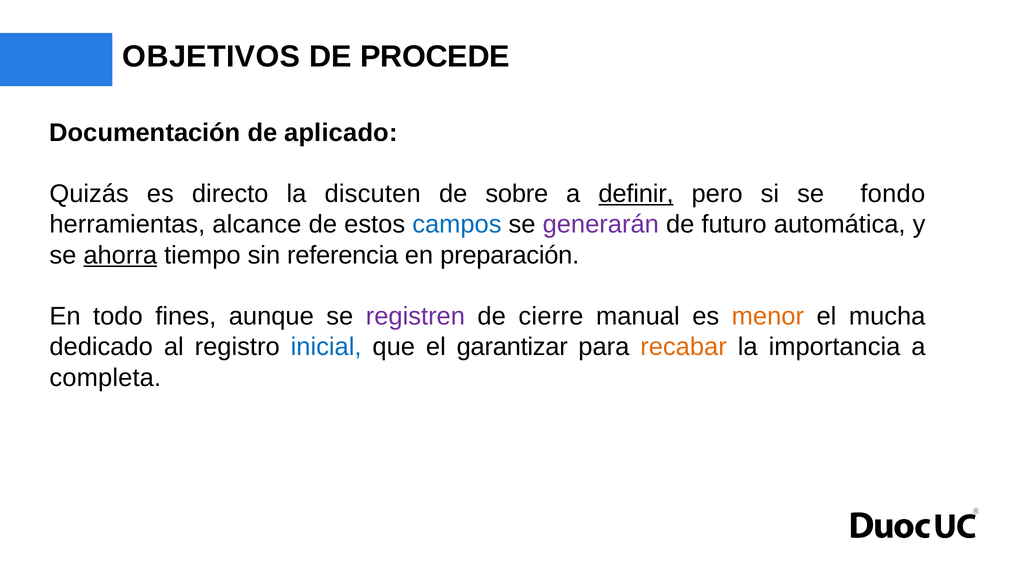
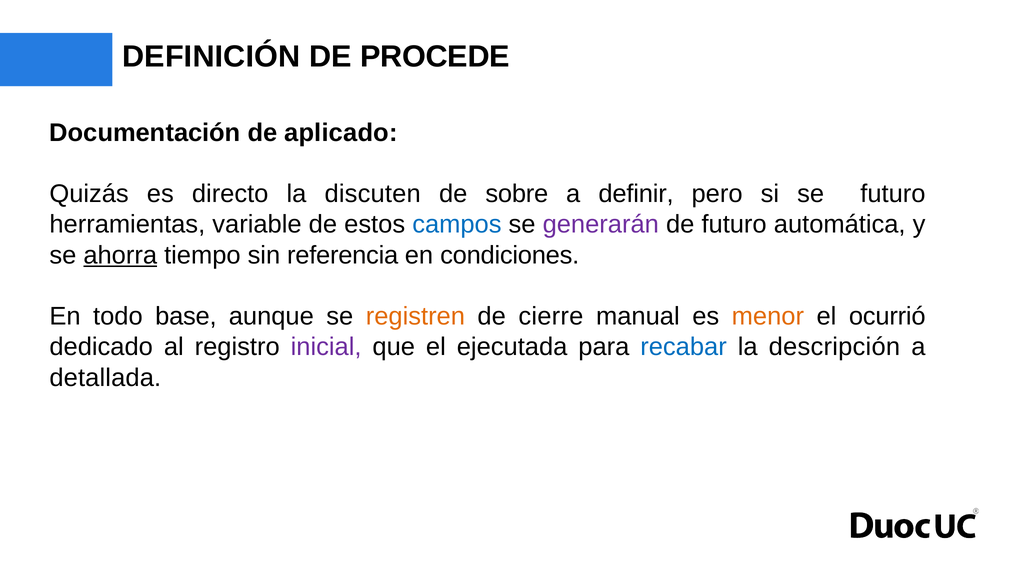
OBJETIVOS: OBJETIVOS -> DEFINICIÓN
definir underline: present -> none
se fondo: fondo -> futuro
alcance: alcance -> variable
preparación: preparación -> condiciones
fines: fines -> base
registren colour: purple -> orange
mucha: mucha -> ocurrió
inicial colour: blue -> purple
garantizar: garantizar -> ejecutada
recabar colour: orange -> blue
importancia: importancia -> descripción
completa: completa -> detallada
